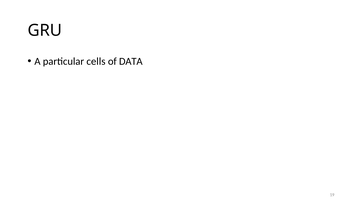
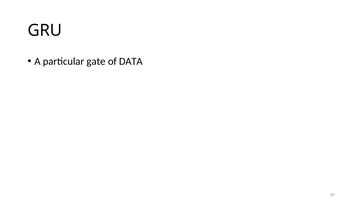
cells: cells -> gate
